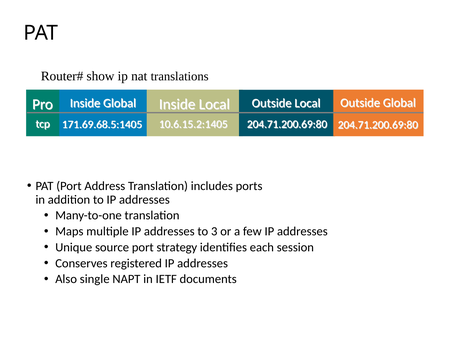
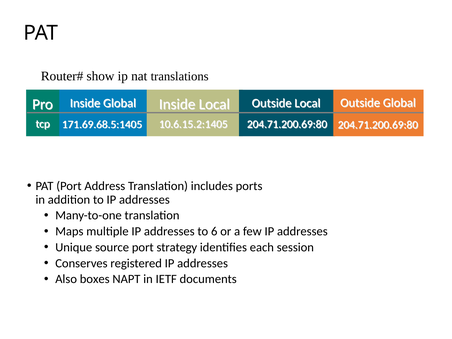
3: 3 -> 6
single: single -> boxes
